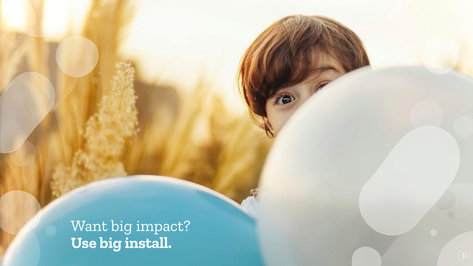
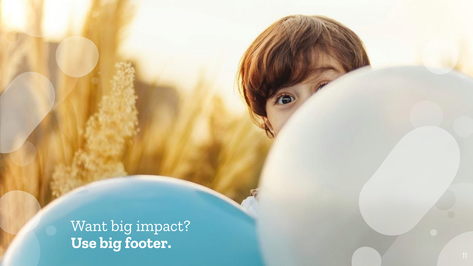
install: install -> footer
